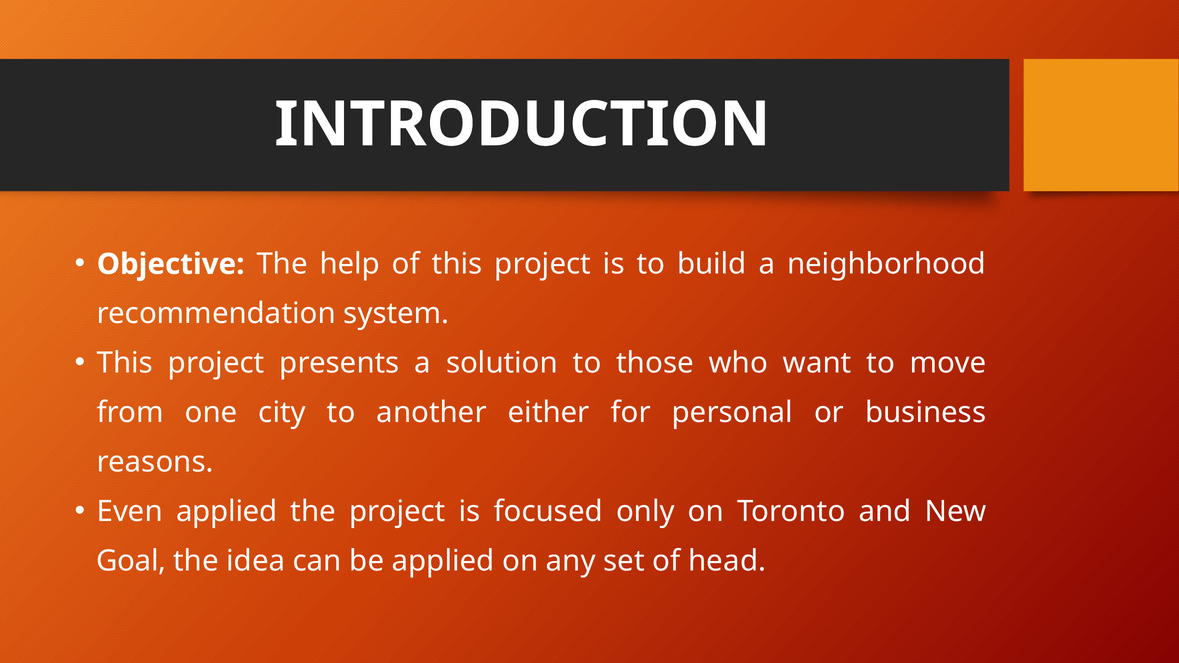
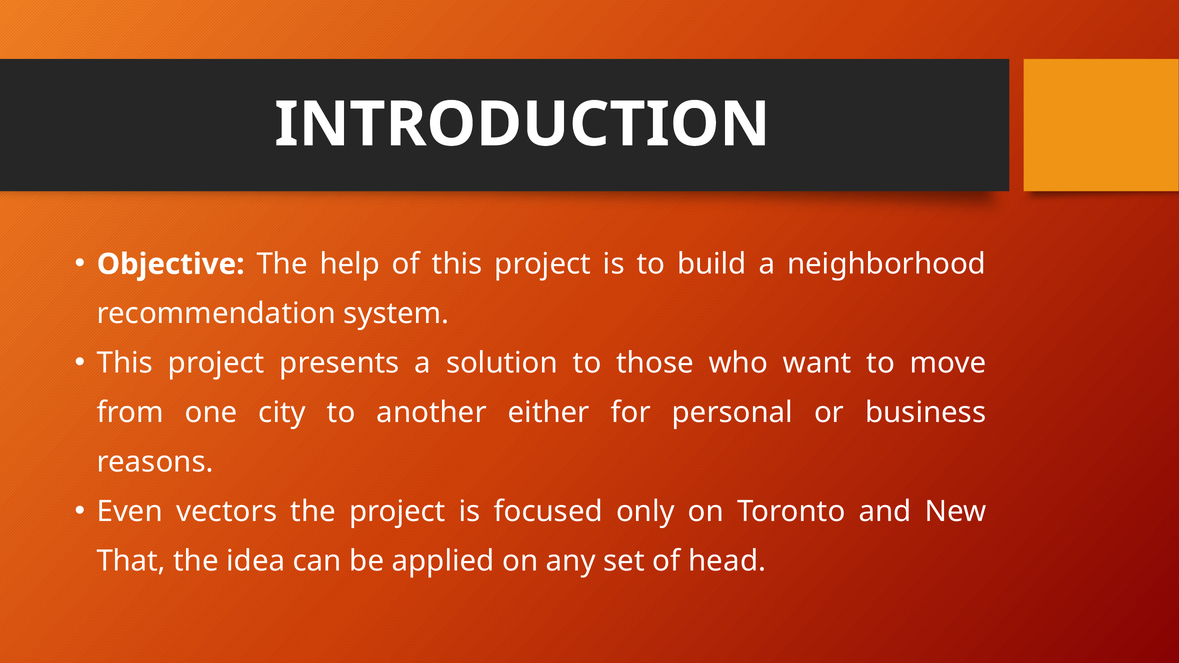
Even applied: applied -> vectors
Goal: Goal -> That
